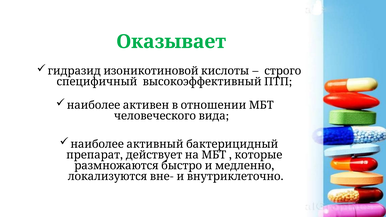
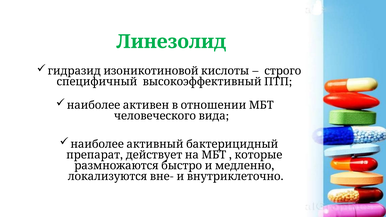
Оказывает: Оказывает -> Линезолид
